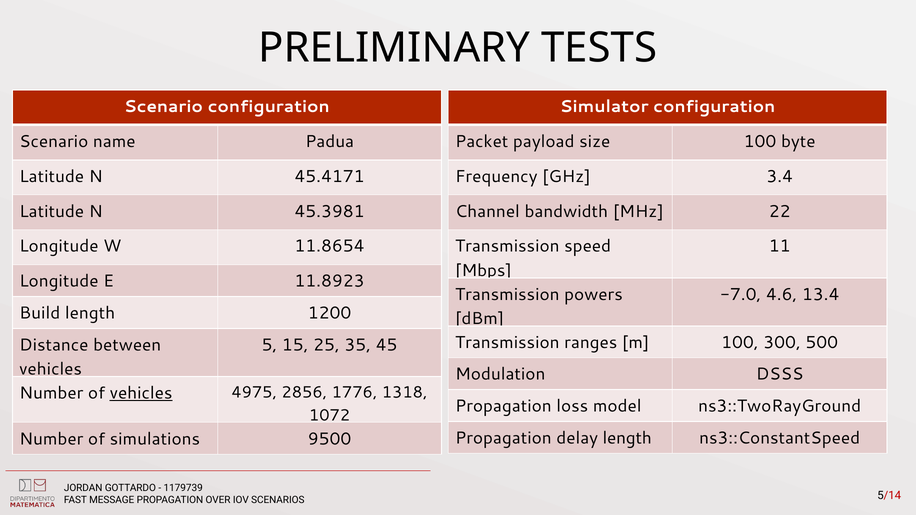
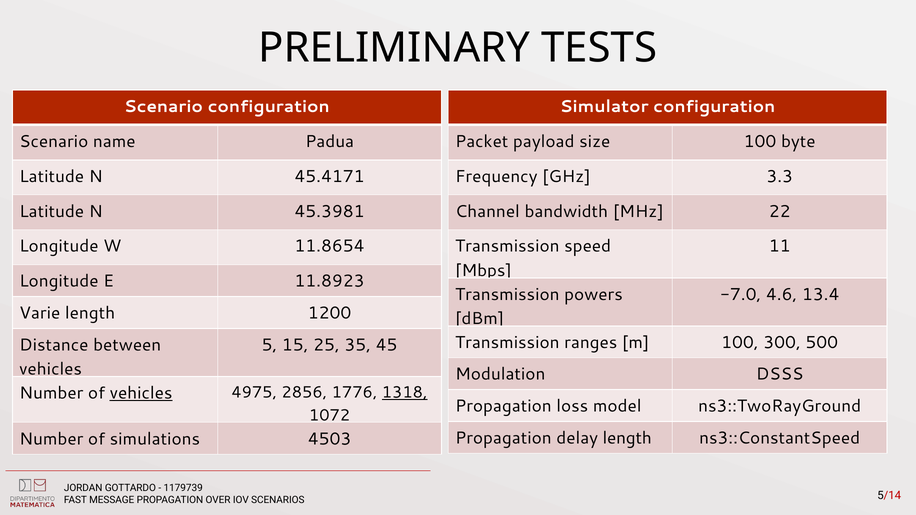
3.4: 3.4 -> 3.3
Build: Build -> Varie
1318 underline: none -> present
9500: 9500 -> 4503
